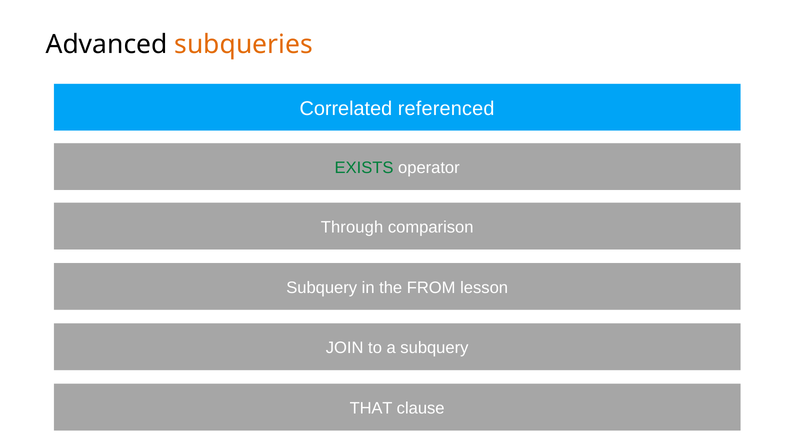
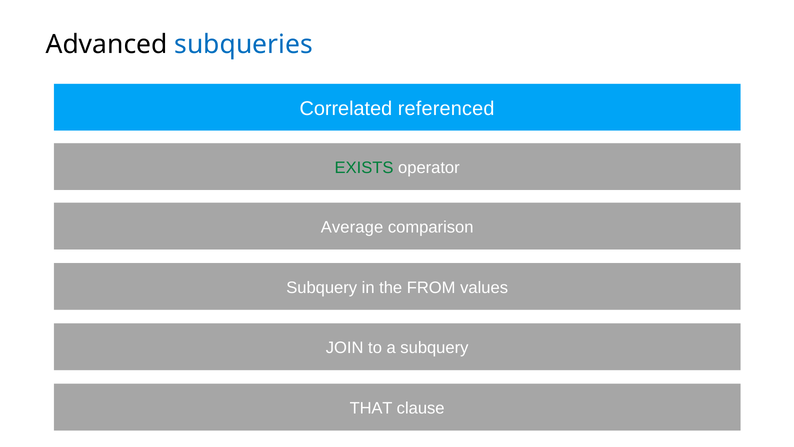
subqueries colour: orange -> blue
Through: Through -> Average
lesson: lesson -> values
